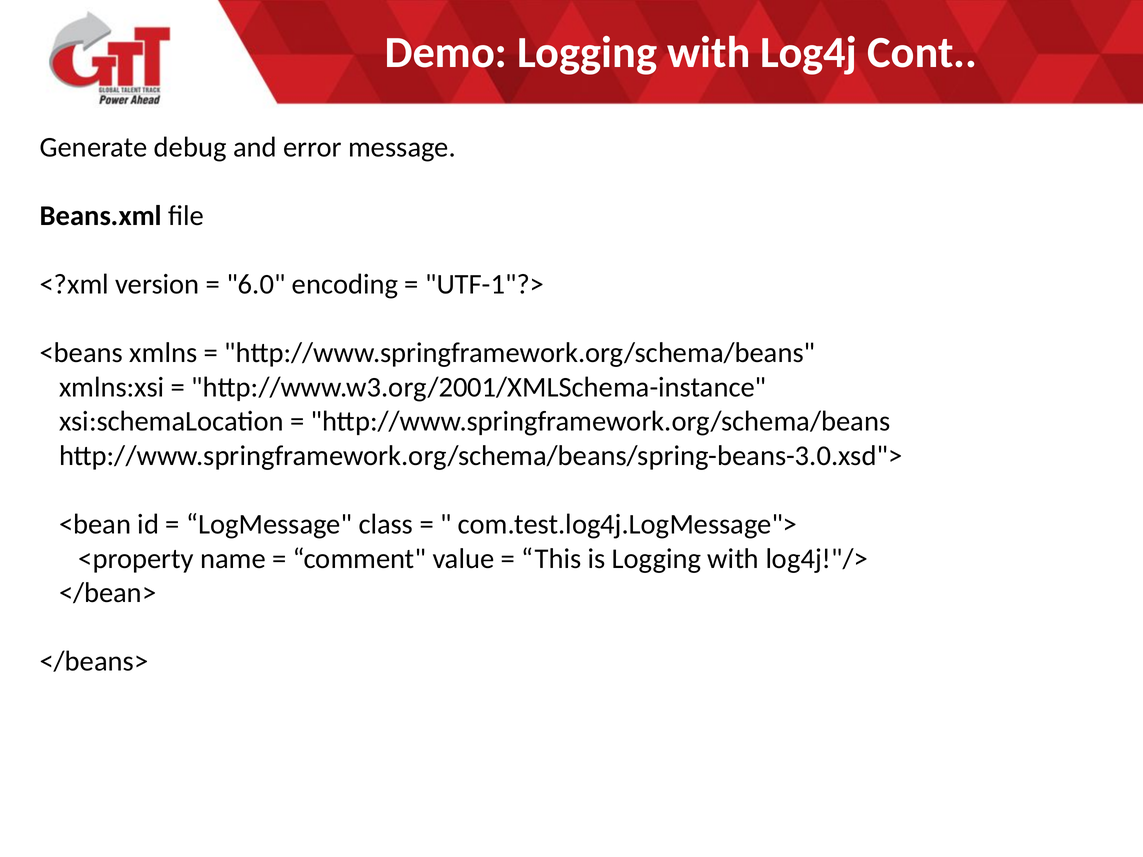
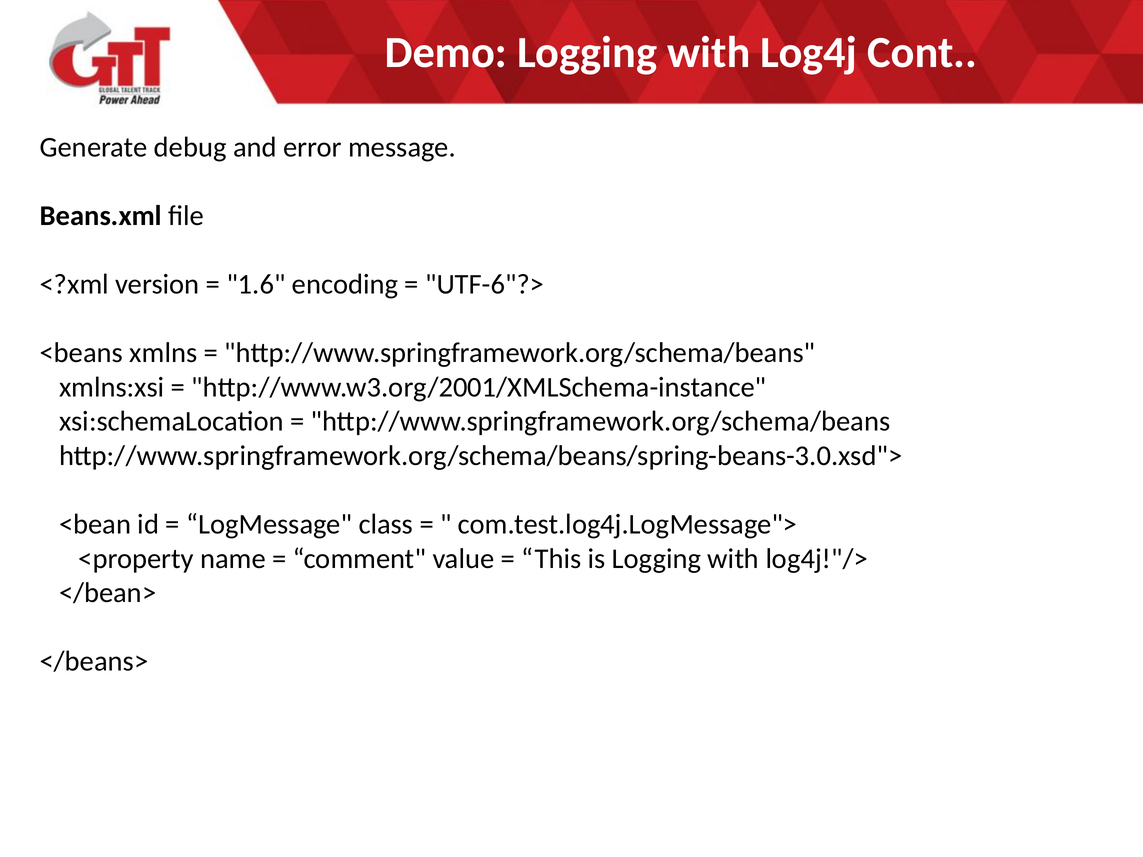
6.0: 6.0 -> 1.6
UTF-1"?>: UTF-1"?> -> UTF-6"?>
